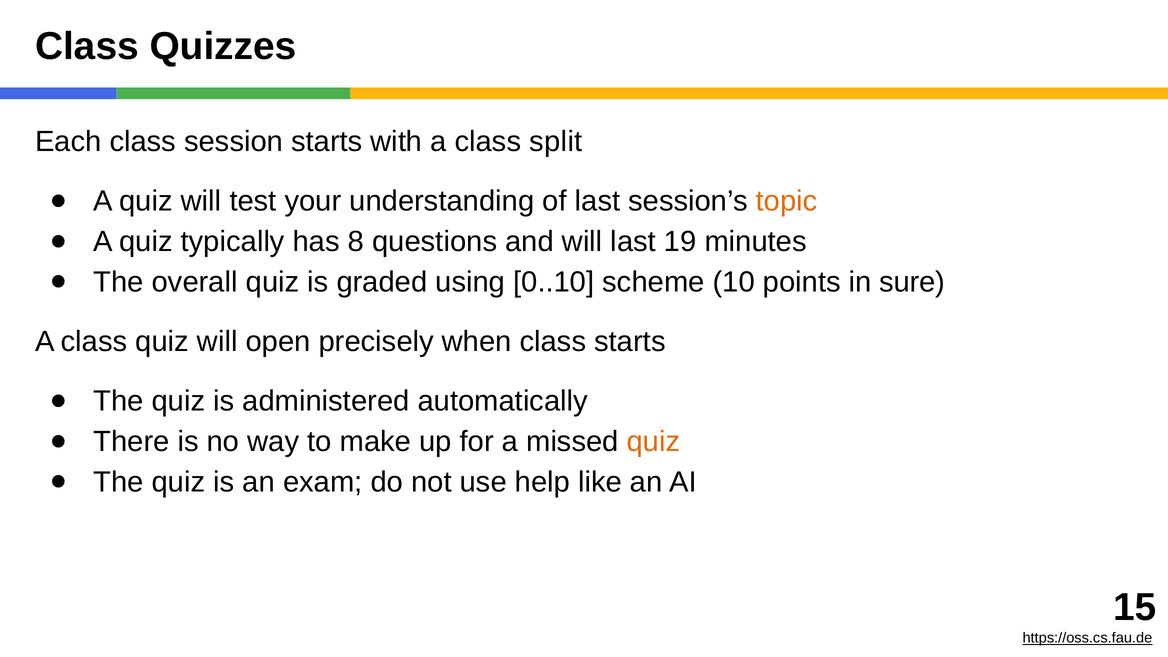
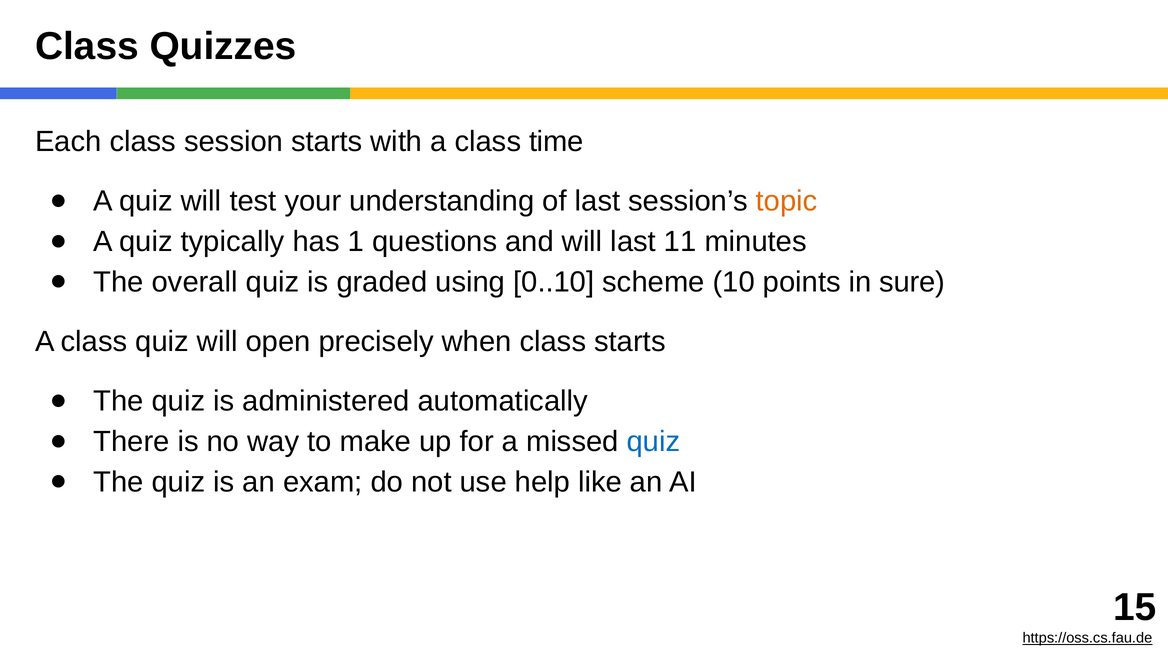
split: split -> time
8: 8 -> 1
19: 19 -> 11
quiz at (653, 442) colour: orange -> blue
